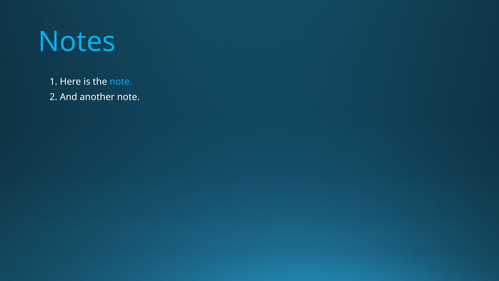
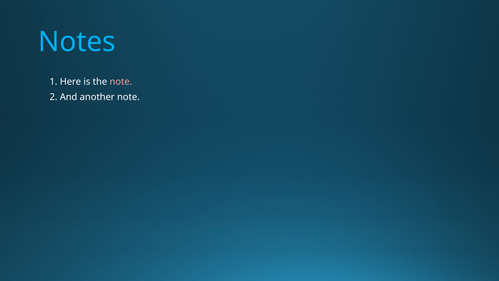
note at (121, 82) colour: light blue -> pink
